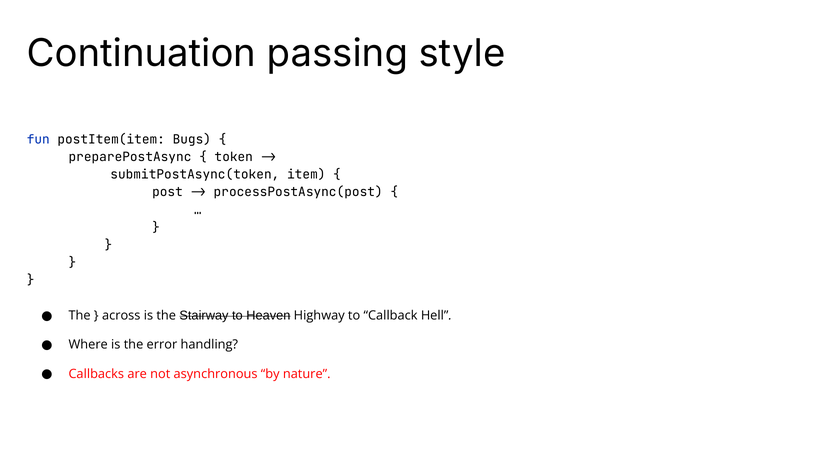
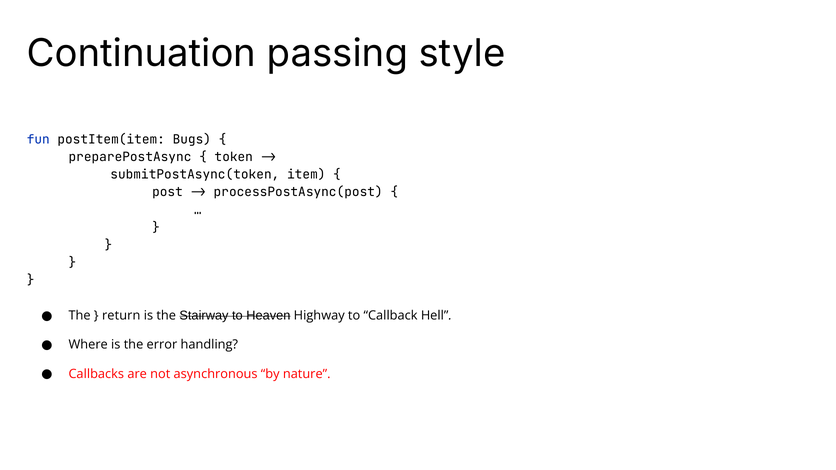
across: across -> return
